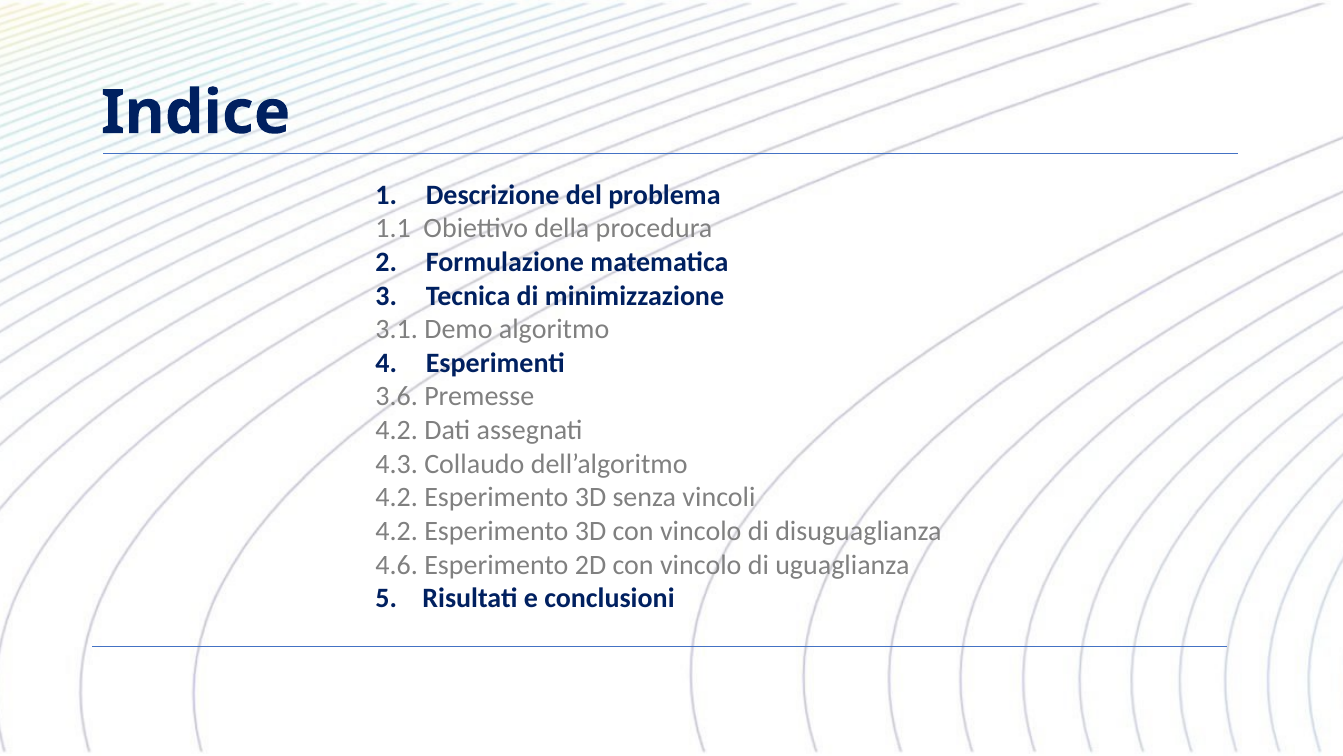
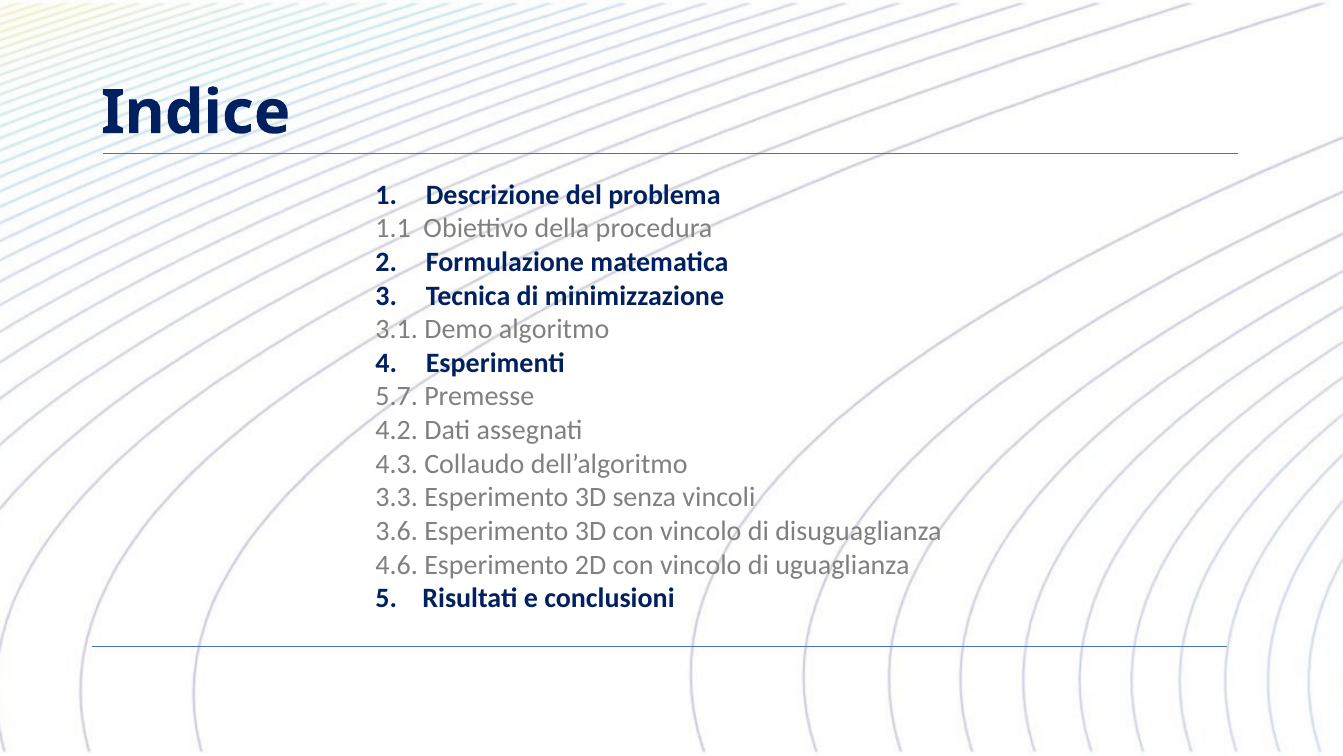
3.6: 3.6 -> 5.7
4.2 at (397, 497): 4.2 -> 3.3
4.2 at (397, 531): 4.2 -> 3.6
